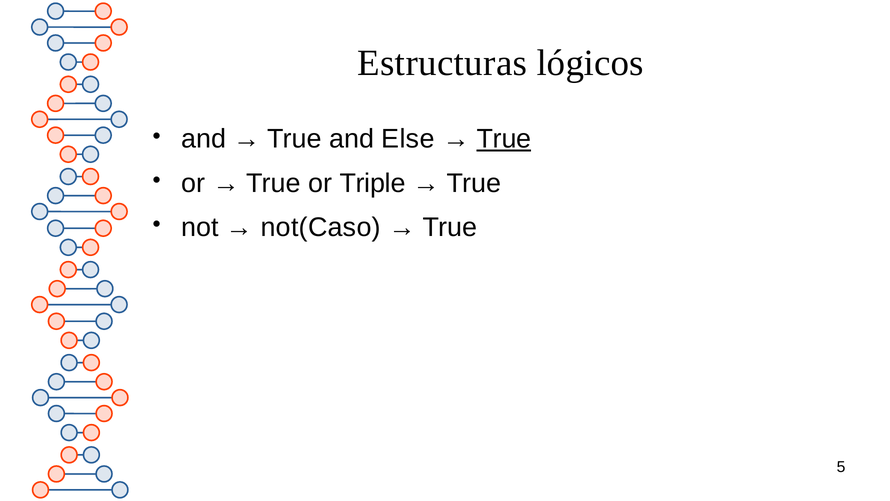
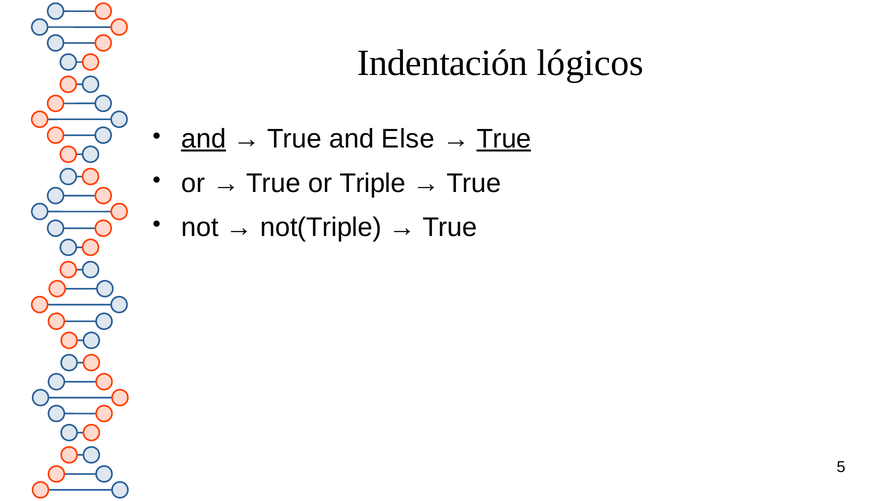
Estructuras: Estructuras -> Indentación
and at (204, 139) underline: none -> present
not(Caso: not(Caso -> not(Triple
